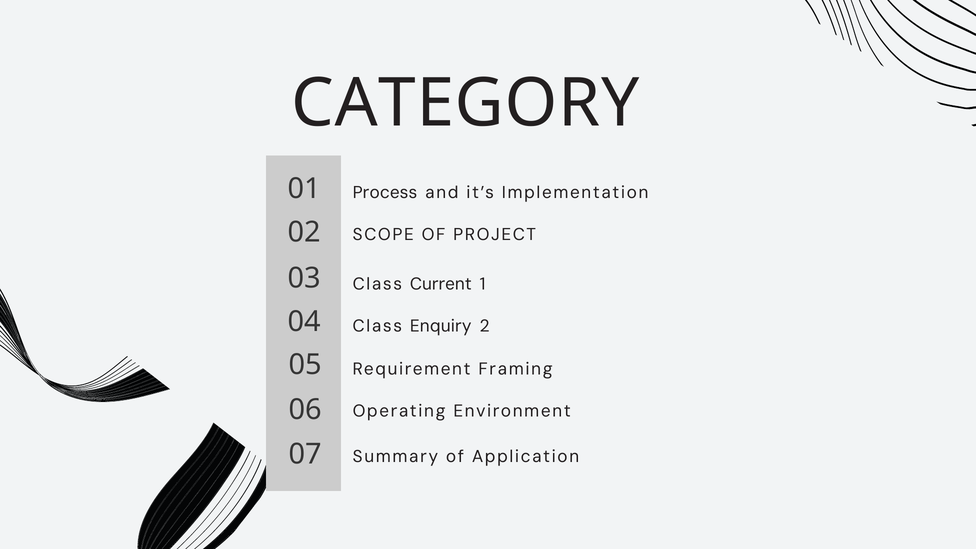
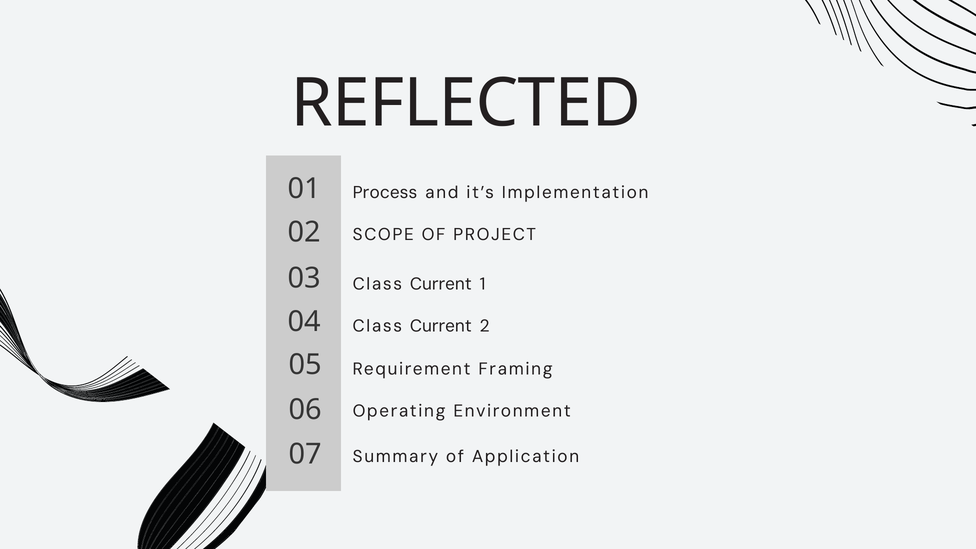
CATEGORY: CATEGORY -> REFLECTED
Enquiry at (441, 326): Enquiry -> Current
